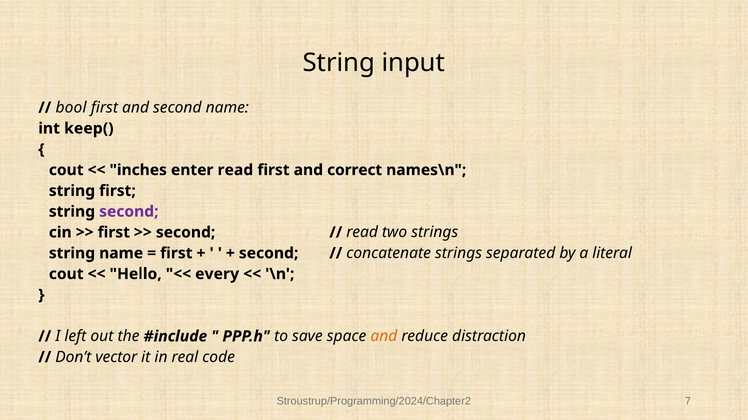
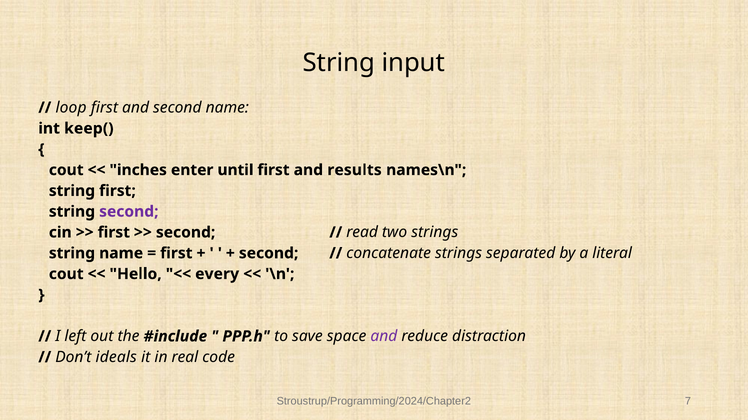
bool: bool -> loop
enter read: read -> until
correct: correct -> results
and at (384, 337) colour: orange -> purple
vector: vector -> ideals
